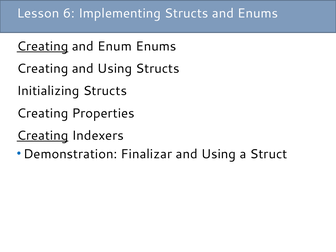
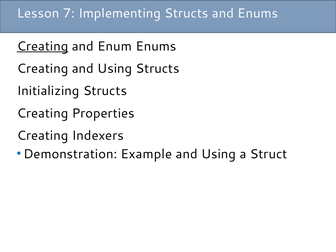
6: 6 -> 7
Creating at (43, 135) underline: present -> none
Finalizar: Finalizar -> Example
